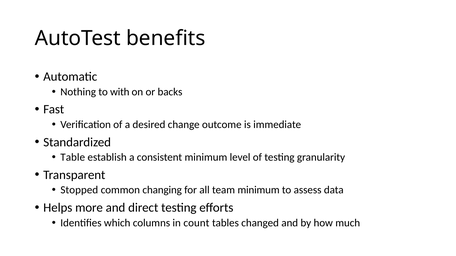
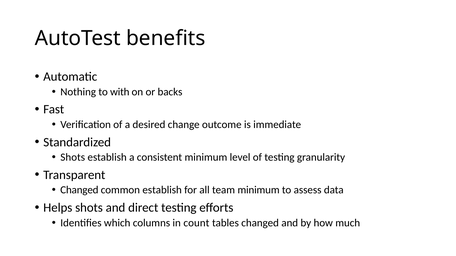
Table at (73, 158): Table -> Shots
Stopped at (79, 190): Stopped -> Changed
common changing: changing -> establish
Helps more: more -> shots
